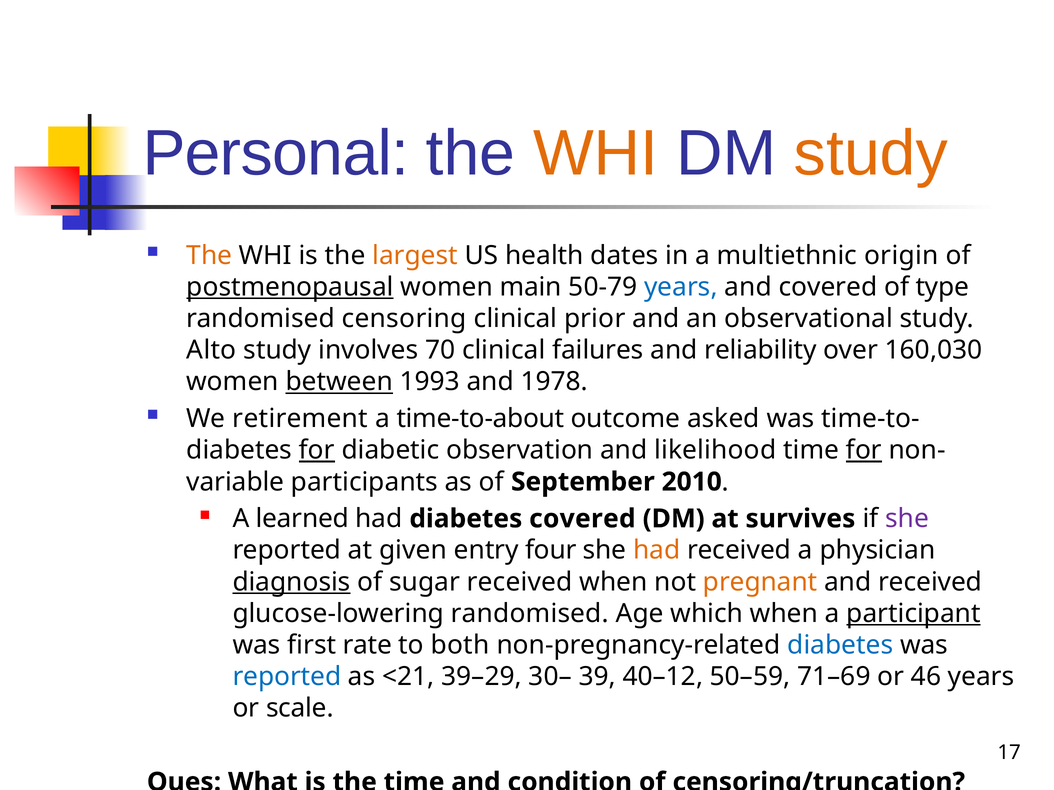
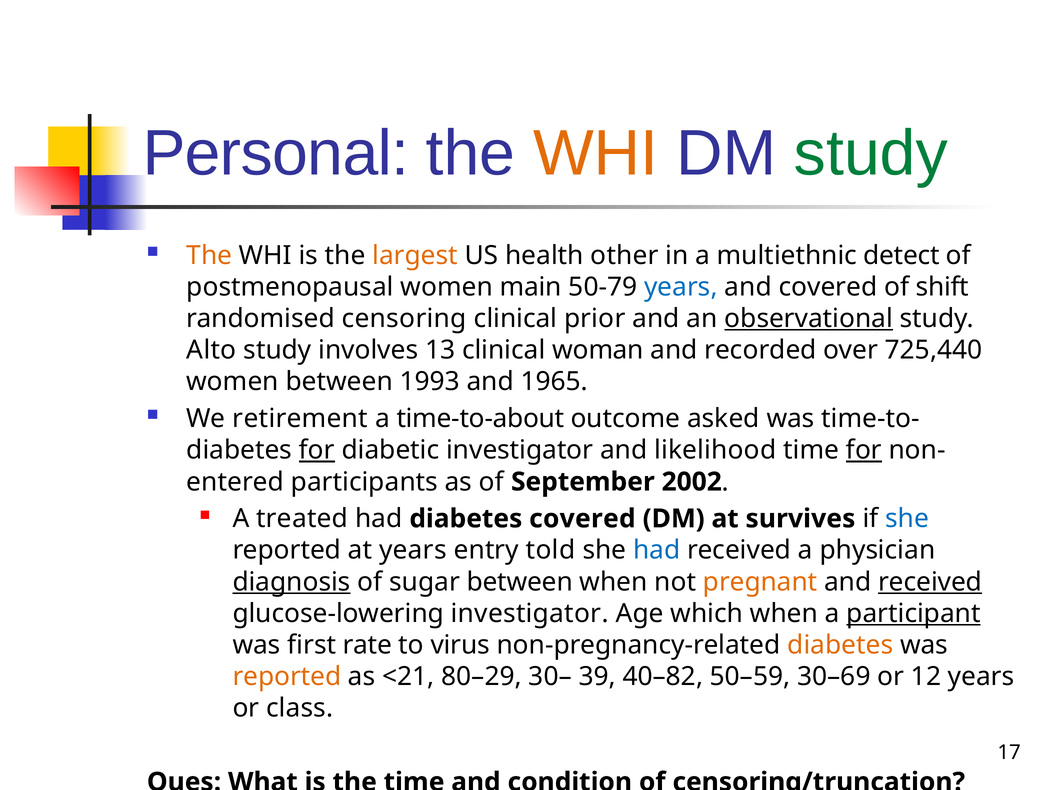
study at (871, 154) colour: orange -> green
dates: dates -> other
origin: origin -> detect
postmenopausal underline: present -> none
type: type -> shift
observational underline: none -> present
70: 70 -> 13
failures: failures -> woman
reliability: reliability -> recorded
160,030: 160,030 -> 725,440
between at (339, 382) underline: present -> none
1978: 1978 -> 1965
diabetic observation: observation -> investigator
variable: variable -> entered
2010: 2010 -> 2002
learned: learned -> treated
she at (907, 519) colour: purple -> blue
at given: given -> years
four: four -> told
had at (657, 551) colour: orange -> blue
sugar received: received -> between
received at (930, 582) underline: none -> present
glucose-lowering randomised: randomised -> investigator
both: both -> virus
diabetes at (840, 645) colour: blue -> orange
reported at (287, 677) colour: blue -> orange
39–29: 39–29 -> 80–29
40–12: 40–12 -> 40–82
71–69: 71–69 -> 30–69
46: 46 -> 12
scale: scale -> class
